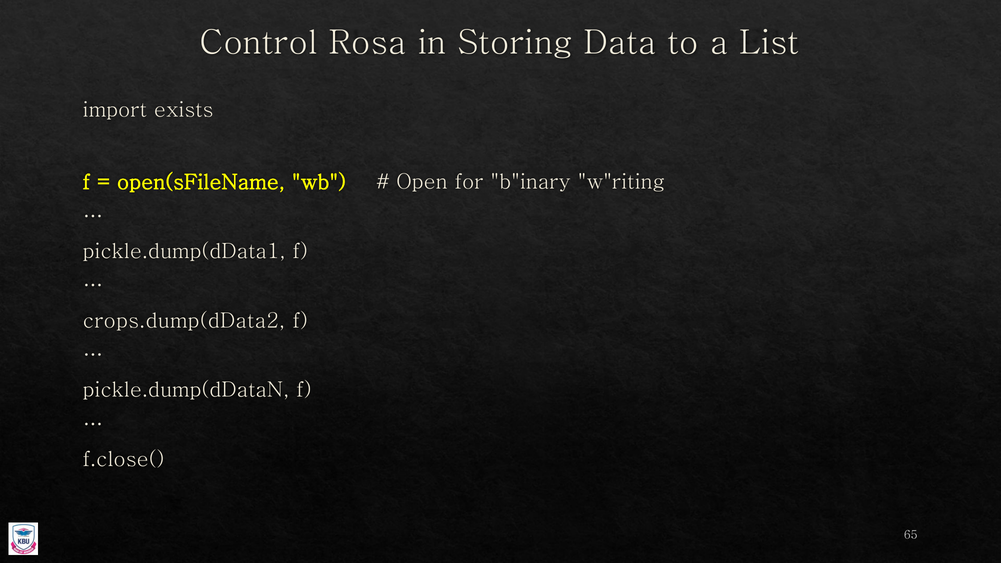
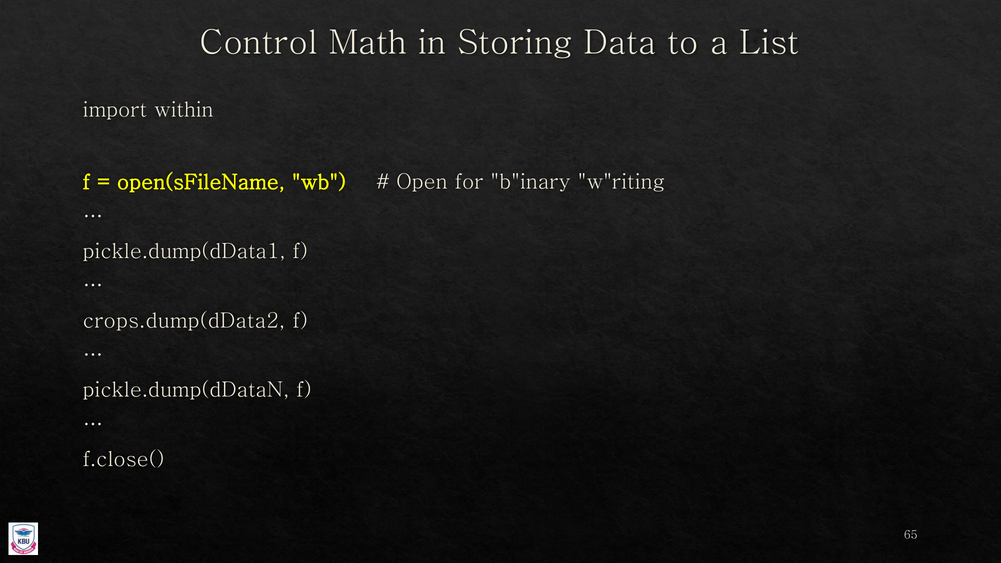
Rosa: Rosa -> Math
exists: exists -> within
